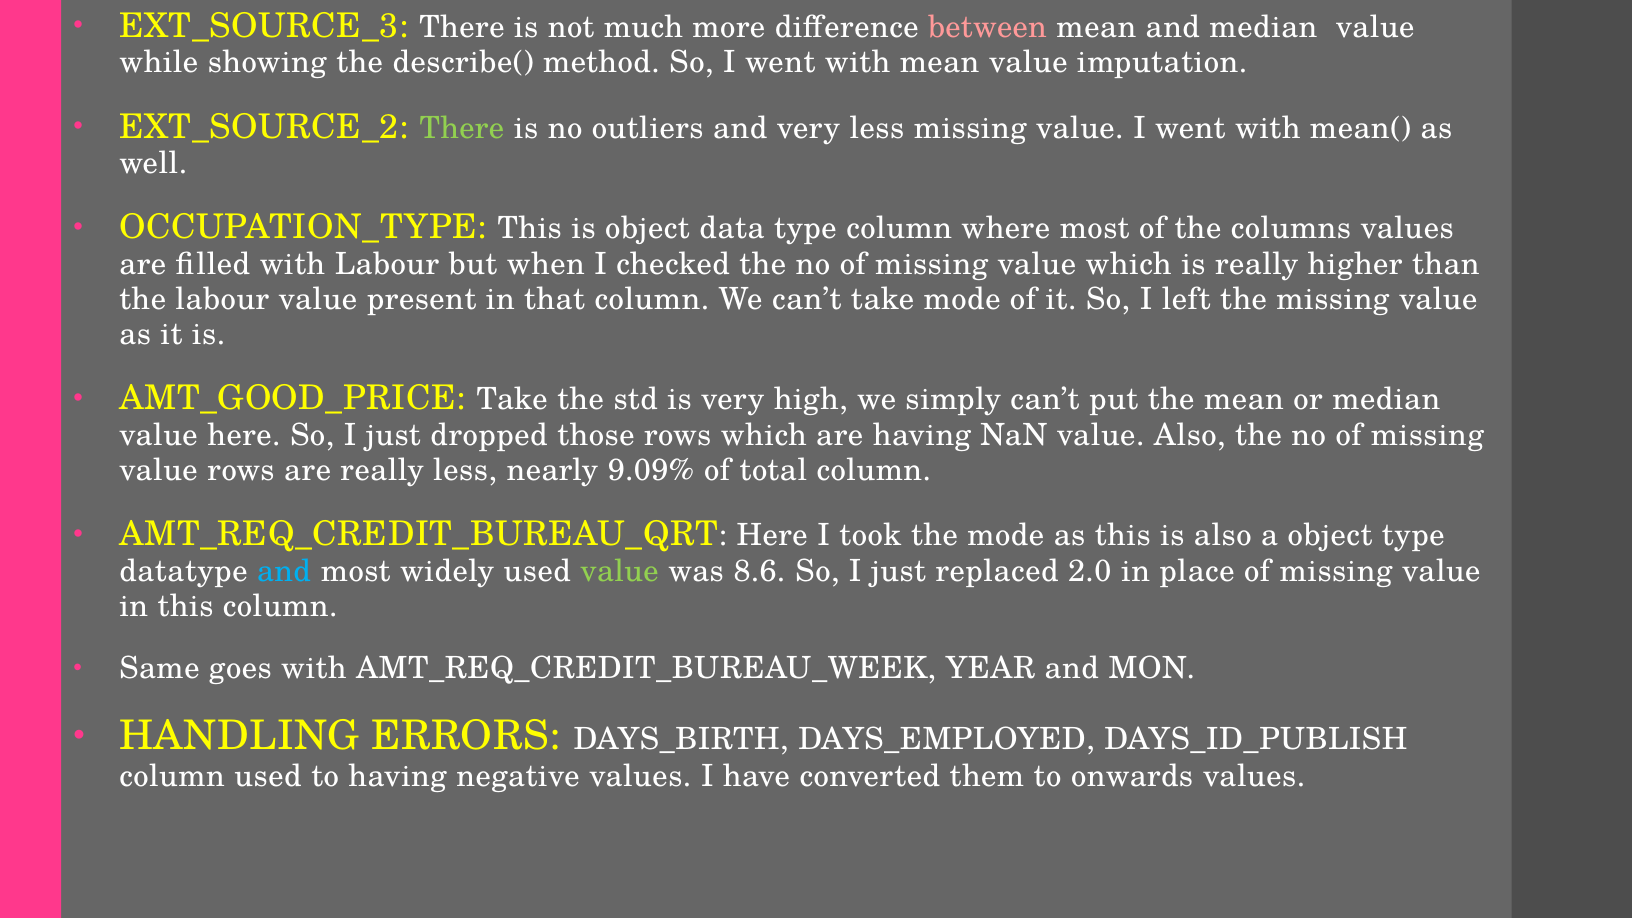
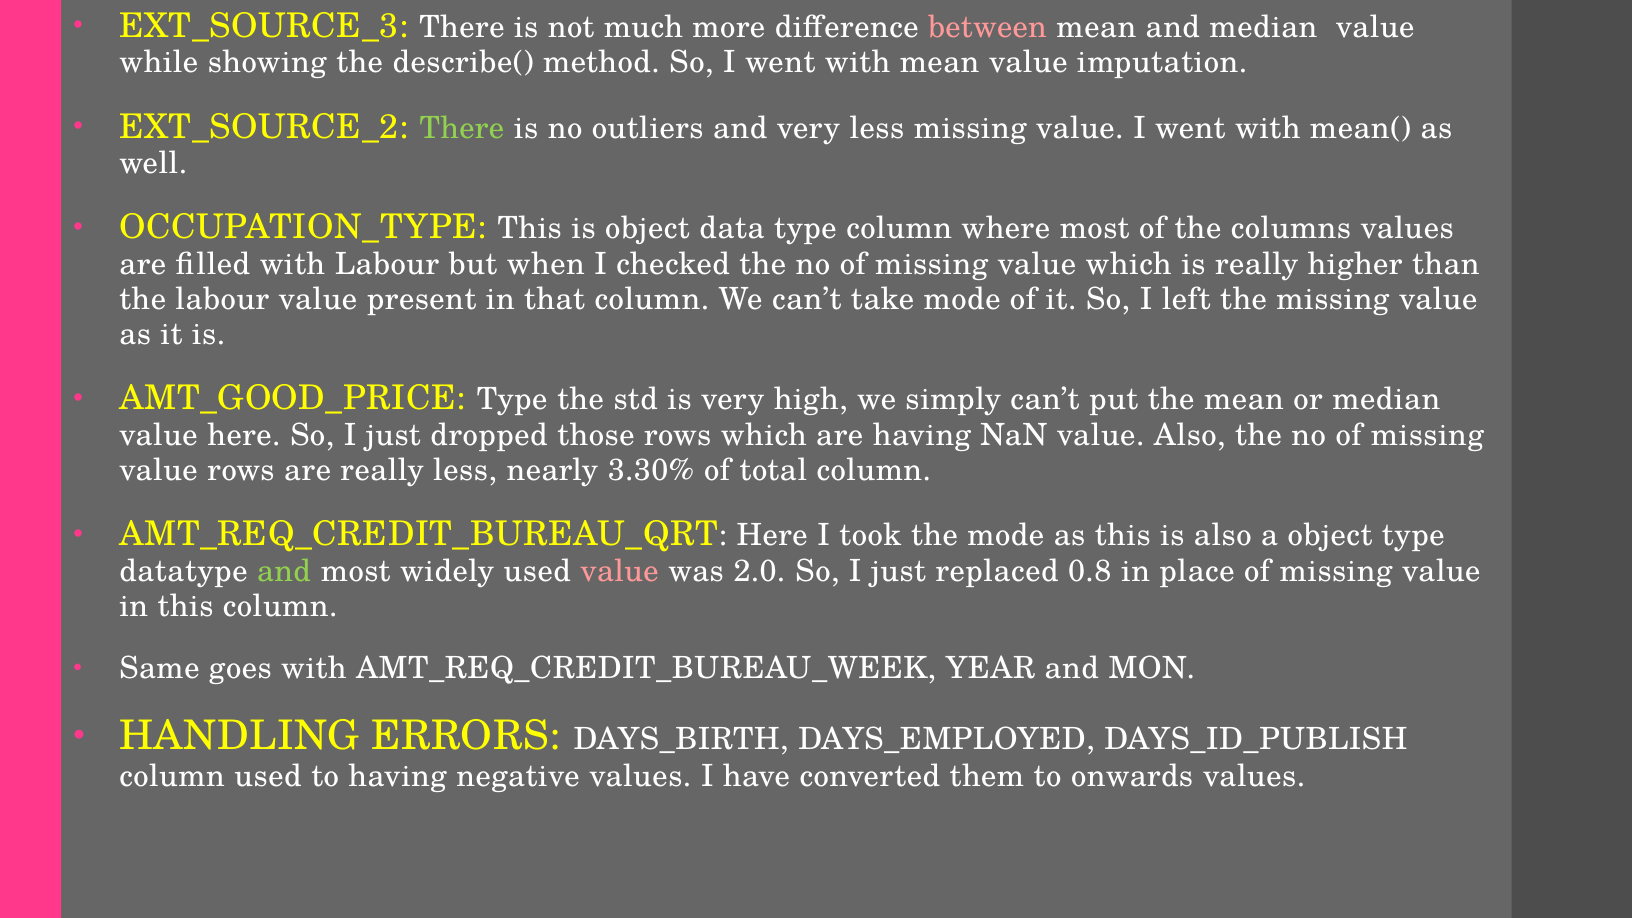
AMT_GOOD_PRICE Take: Take -> Type
9.09%: 9.09% -> 3.30%
and at (284, 571) colour: light blue -> light green
value at (619, 571) colour: light green -> pink
8.6: 8.6 -> 2.0
2.0: 2.0 -> 0.8
